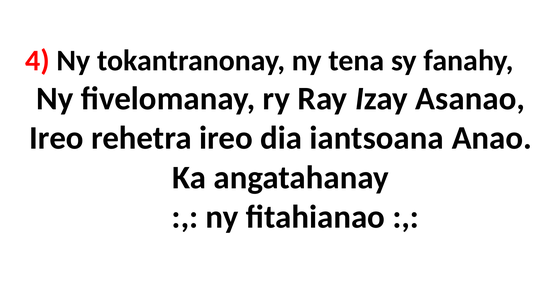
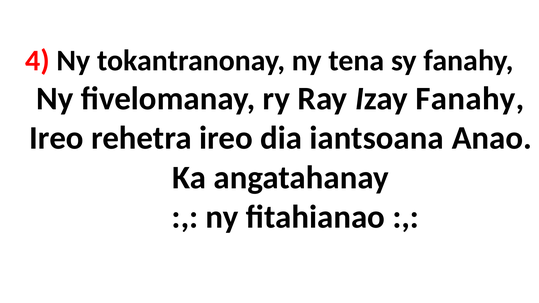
Izay Asanao: Asanao -> Fanahy
